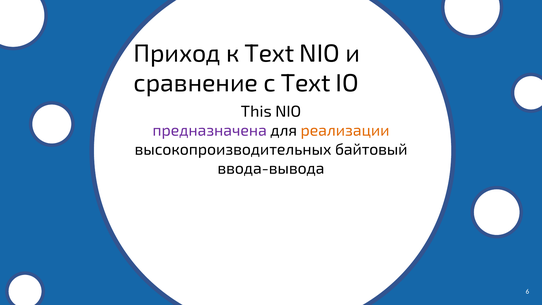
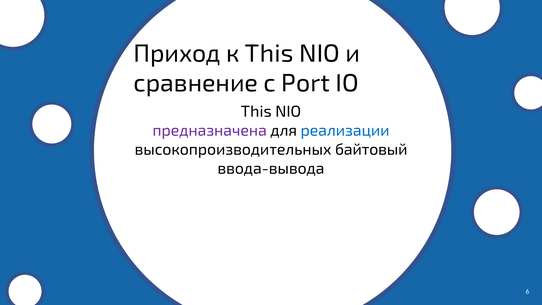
к Text: Text -> This
с Text: Text -> Port
реализации colour: orange -> blue
